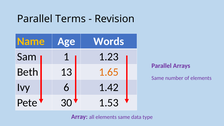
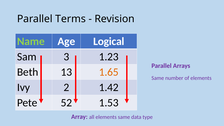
Name colour: yellow -> light green
Words: Words -> Logical
1: 1 -> 3
6: 6 -> 2
30: 30 -> 52
